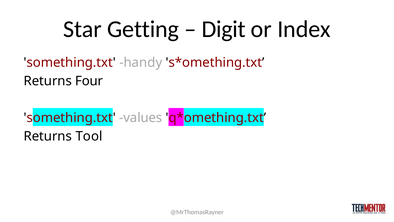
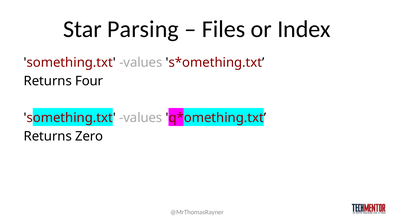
Getting: Getting -> Parsing
Digit: Digit -> Files
handy at (141, 62): handy -> values
Tool: Tool -> Zero
